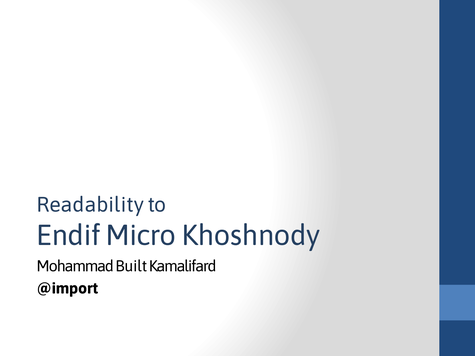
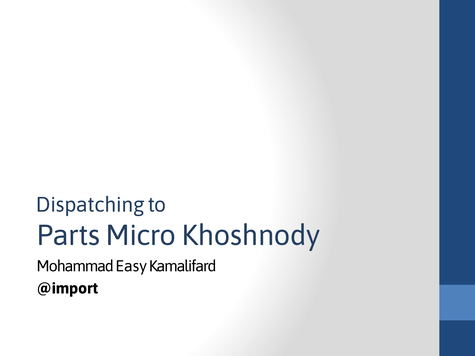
Readability: Readability -> Dispatching
Endif: Endif -> Parts
Built: Built -> Easy
